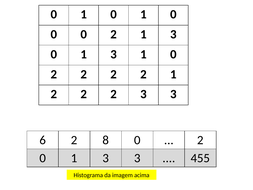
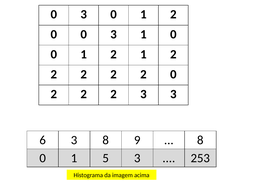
1 at (84, 14): 1 -> 3
0 at (173, 14): 0 -> 2
0 0 2: 2 -> 3
3 at (173, 34): 3 -> 0
3 at (114, 54): 3 -> 2
0 at (173, 54): 0 -> 2
2 2 1: 1 -> 0
6 2: 2 -> 3
8 0: 0 -> 9
2 at (200, 140): 2 -> 8
3 at (106, 158): 3 -> 5
455: 455 -> 253
